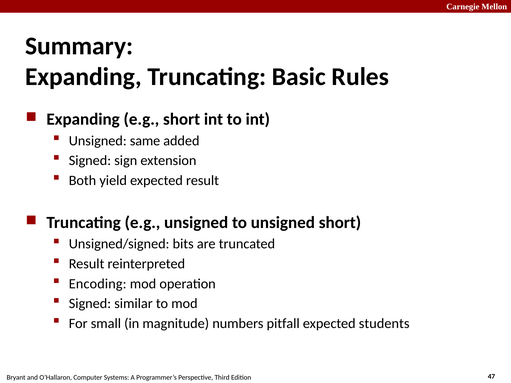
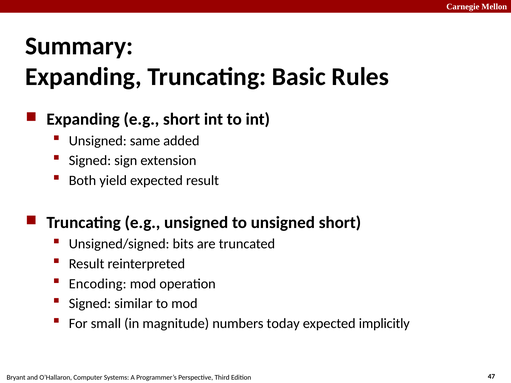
pitfall: pitfall -> today
students: students -> implicitly
